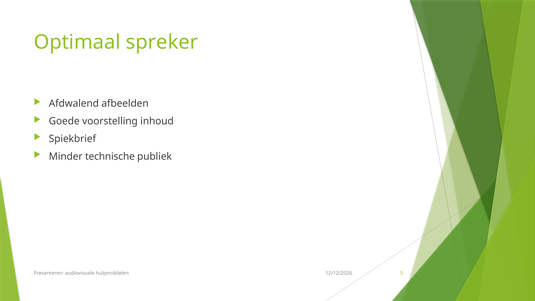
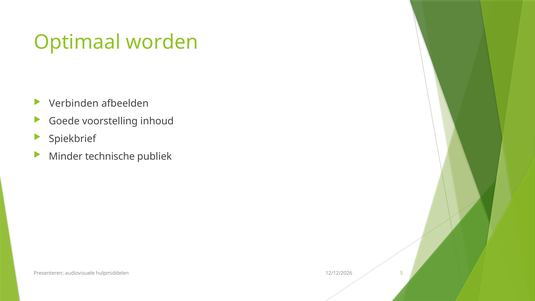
spreker: spreker -> worden
Afdwalend: Afdwalend -> Verbinden
